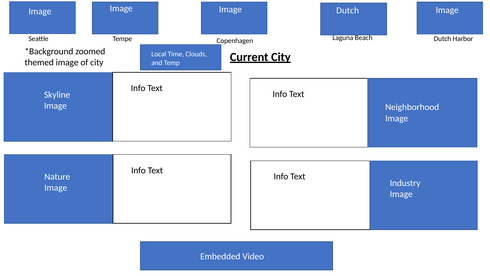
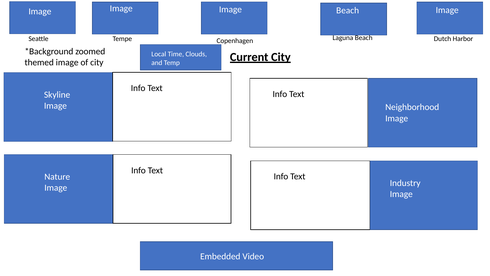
Image Dutch: Dutch -> Beach
